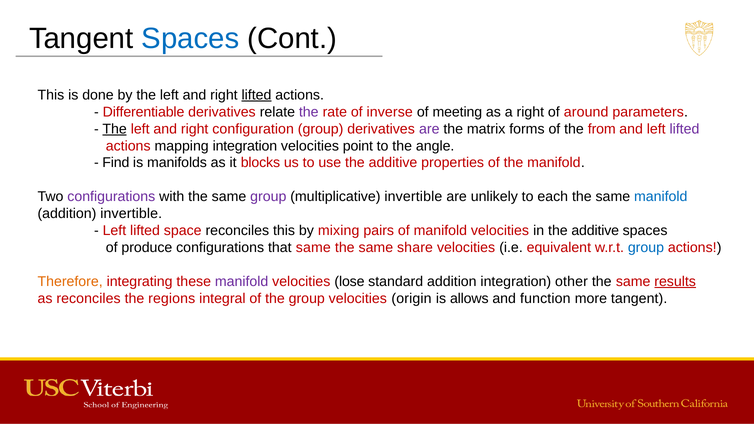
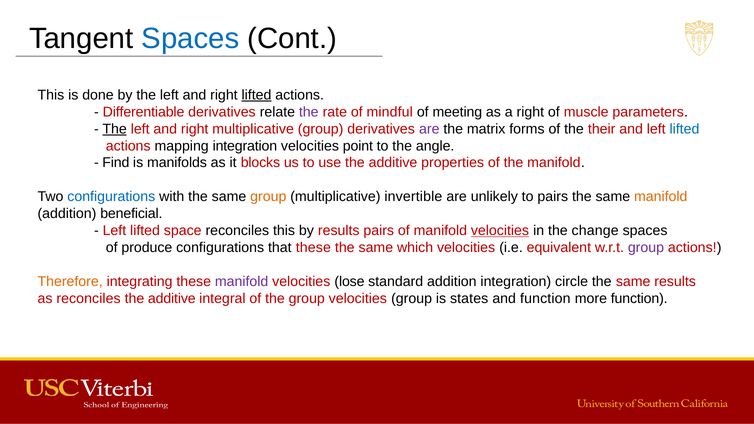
inverse: inverse -> mindful
around: around -> muscle
right configuration: configuration -> multiplicative
from: from -> their
lifted at (684, 129) colour: purple -> blue
configurations at (111, 197) colour: purple -> blue
group at (268, 197) colour: purple -> orange
to each: each -> pairs
manifold at (661, 197) colour: blue -> orange
addition invertible: invertible -> beneficial
by mixing: mixing -> results
velocities at (500, 231) underline: none -> present
in the additive: additive -> change
that same: same -> these
share: share -> which
group at (646, 248) colour: blue -> purple
other: other -> circle
results at (675, 282) underline: present -> none
regions at (172, 299): regions -> additive
velocities origin: origin -> group
allows: allows -> states
more tangent: tangent -> function
